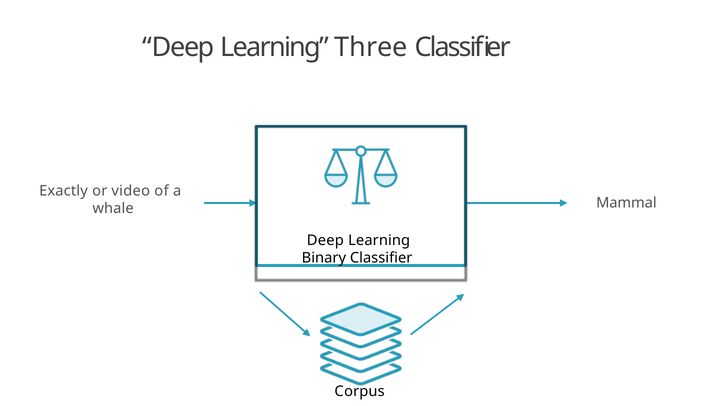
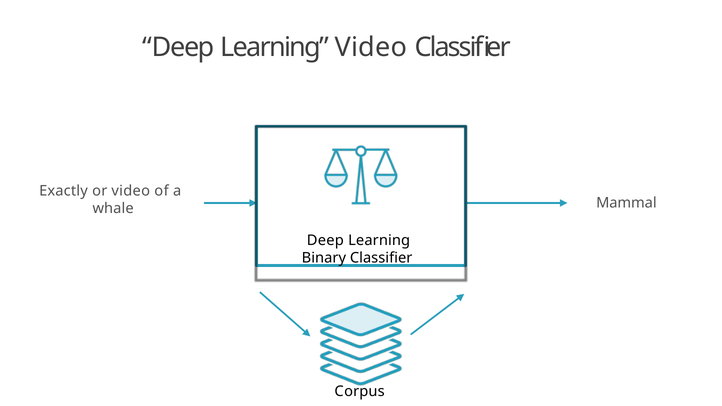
Learning Three: Three -> Video
